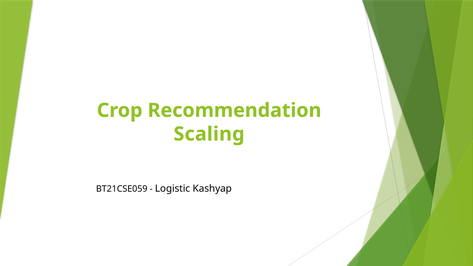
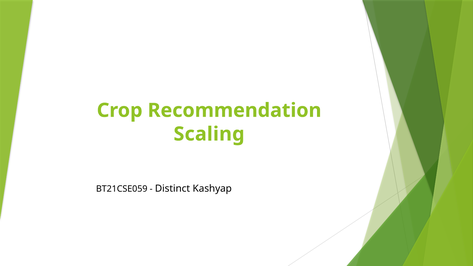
Logistic: Logistic -> Distinct
